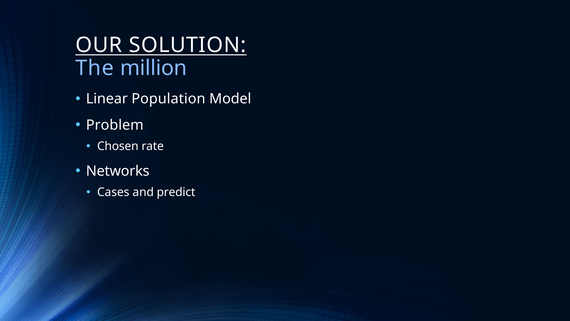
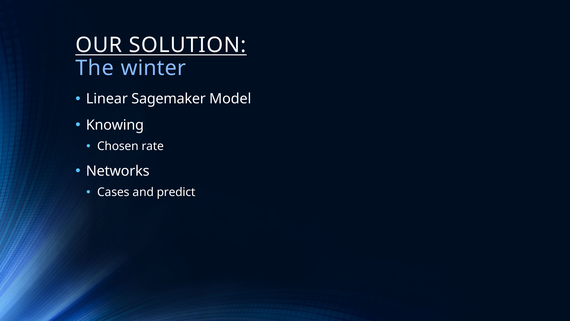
million: million -> winter
Population: Population -> Sagemaker
Problem: Problem -> Knowing
